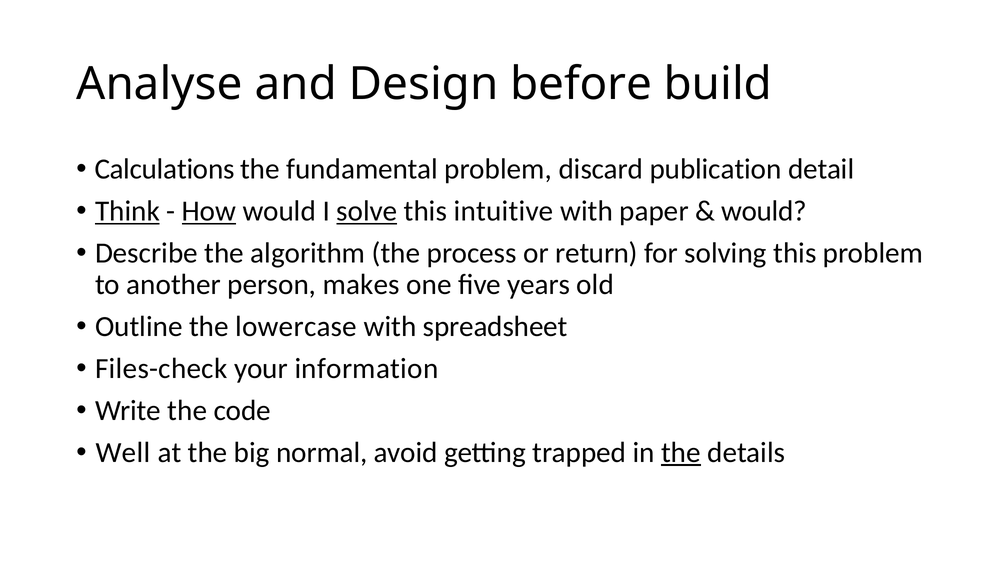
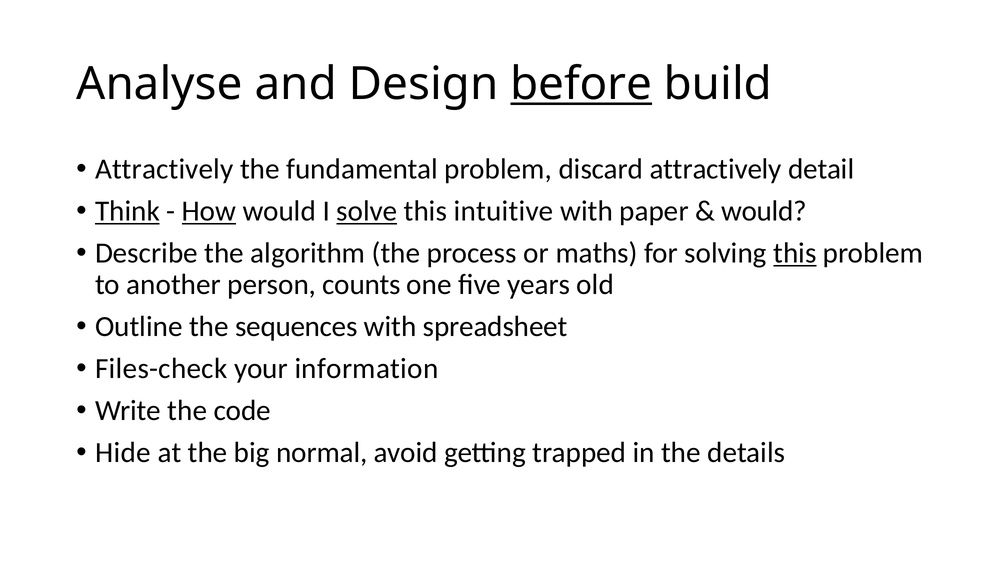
before underline: none -> present
Calculations at (164, 169): Calculations -> Attractively
discard publication: publication -> attractively
return: return -> maths
this at (795, 253) underline: none -> present
makes: makes -> counts
lowercase: lowercase -> sequences
Well: Well -> Hide
the at (681, 453) underline: present -> none
